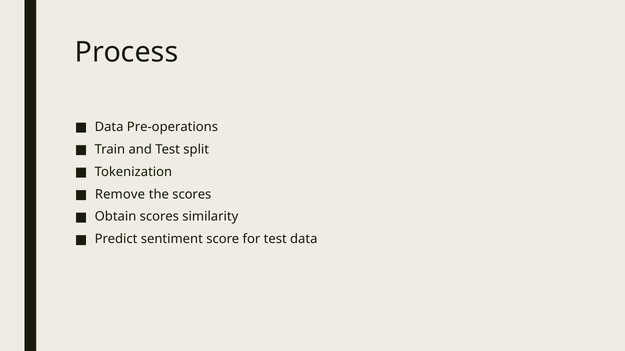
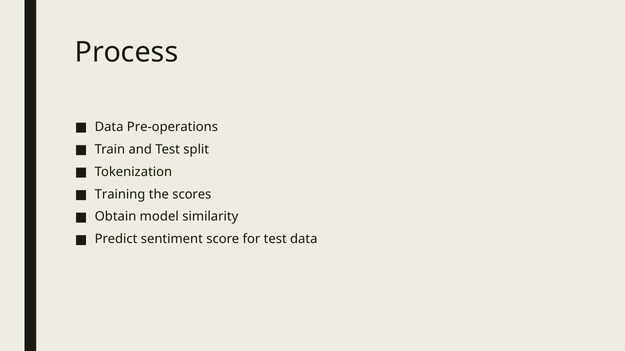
Remove: Remove -> Training
Obtain scores: scores -> model
